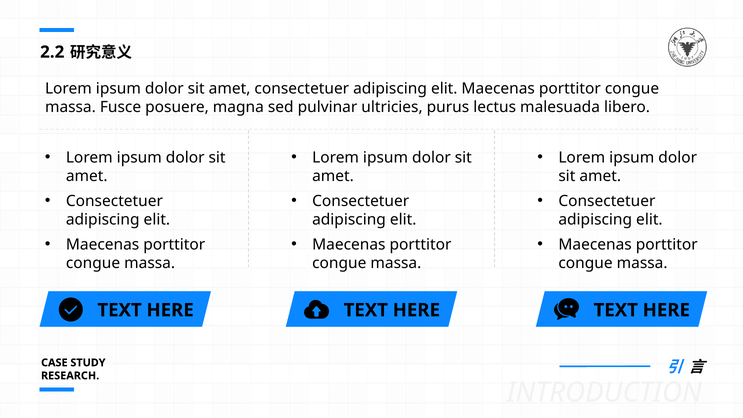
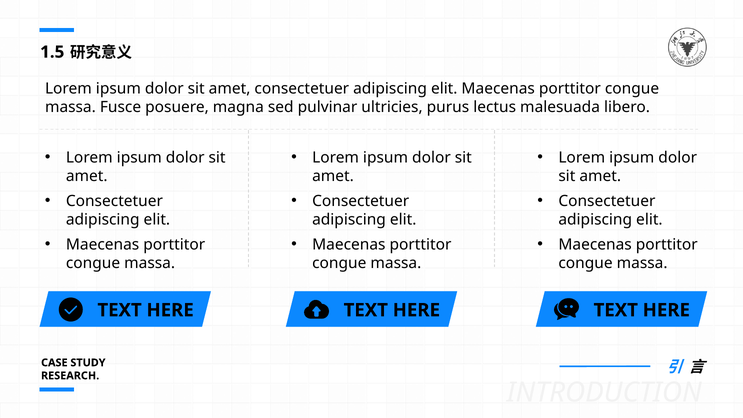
2.2: 2.2 -> 1.5
